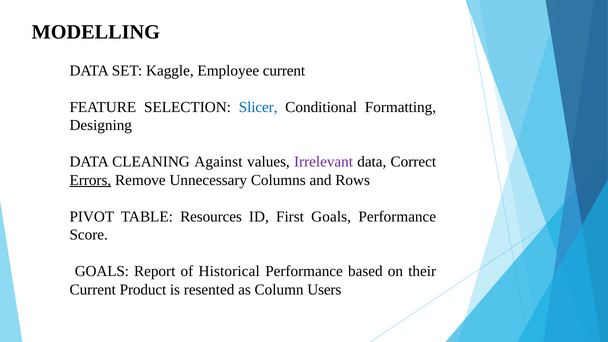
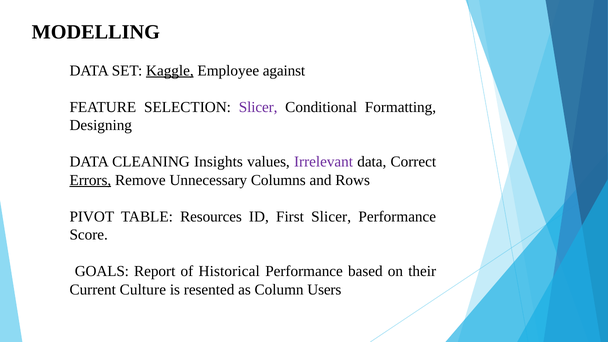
Kaggle underline: none -> present
Employee current: current -> against
Slicer at (258, 107) colour: blue -> purple
Against: Against -> Insights
First Goals: Goals -> Slicer
Product: Product -> Culture
